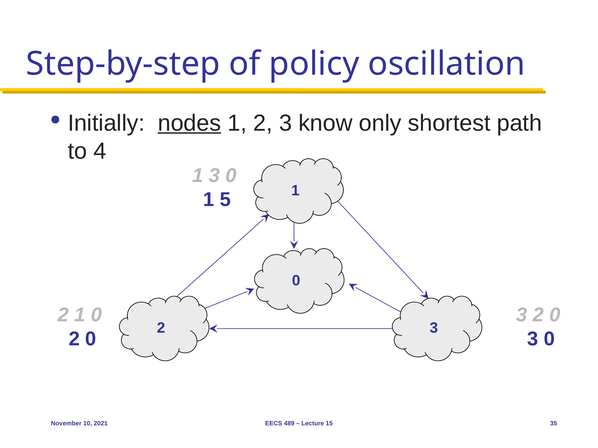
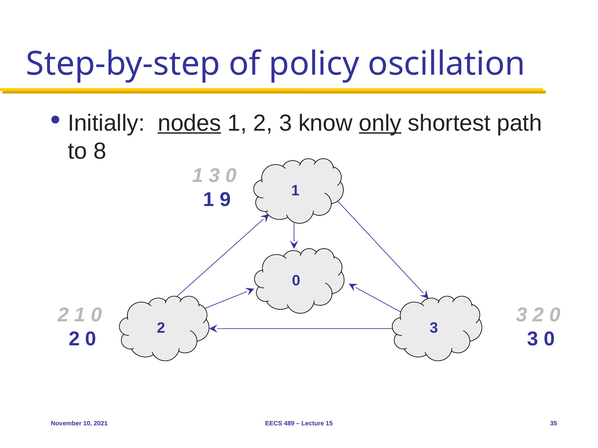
only underline: none -> present
4: 4 -> 8
5: 5 -> 9
